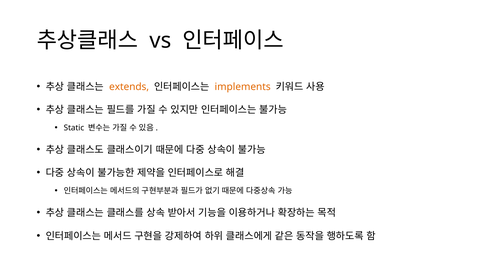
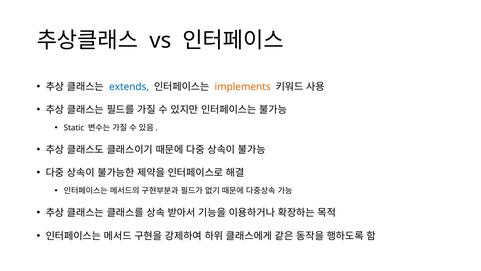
extends colour: orange -> blue
